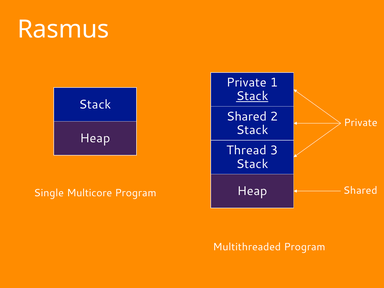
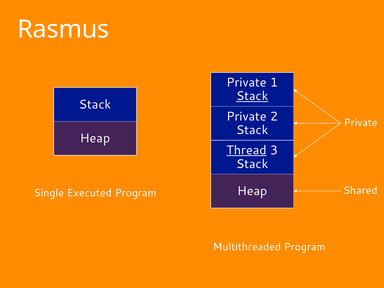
Shared at (247, 116): Shared -> Private
Thread underline: none -> present
Multicore: Multicore -> Executed
